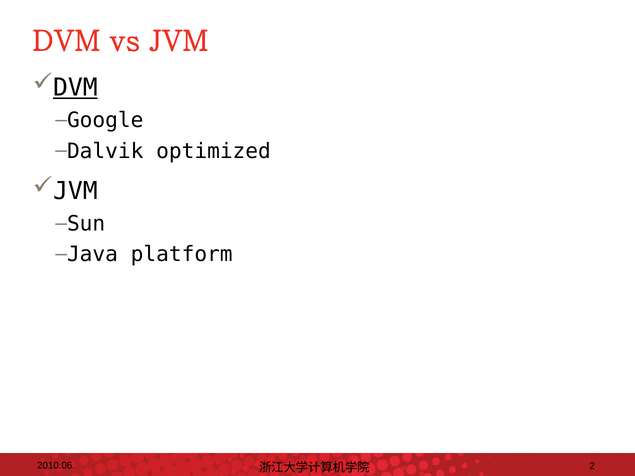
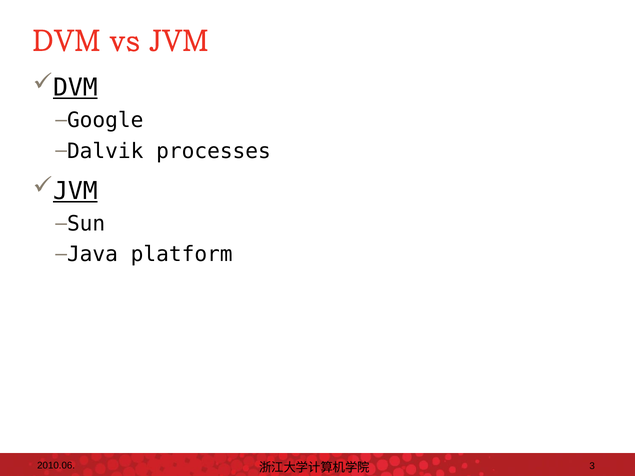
optimized: optimized -> processes
JVM at (75, 191) underline: none -> present
2: 2 -> 3
